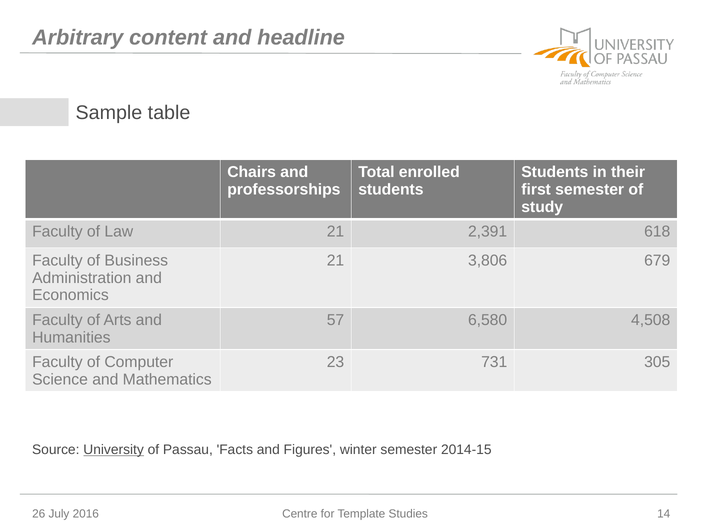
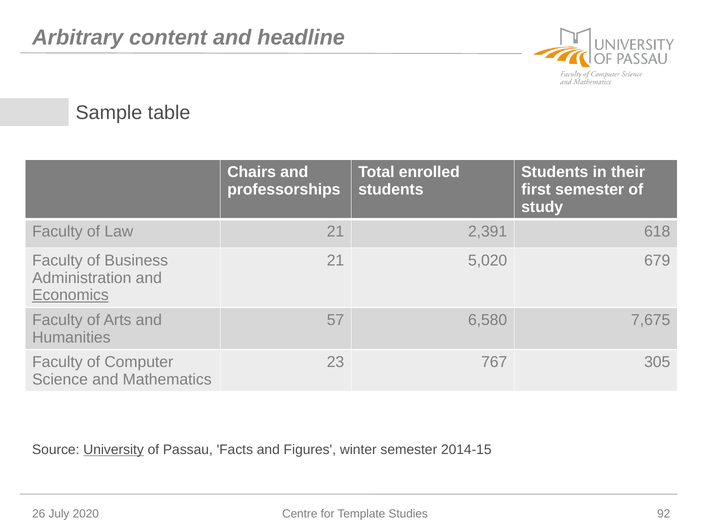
3,806: 3,806 -> 5,020
Economics underline: none -> present
4,508: 4,508 -> 7,675
731: 731 -> 767
2016: 2016 -> 2020
14: 14 -> 92
